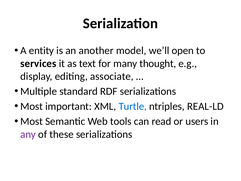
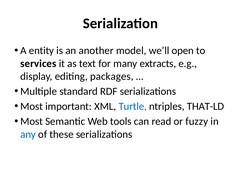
thought: thought -> extracts
associate: associate -> packages
REAL-LD: REAL-LD -> THAT-LD
users: users -> fuzzy
any colour: purple -> blue
